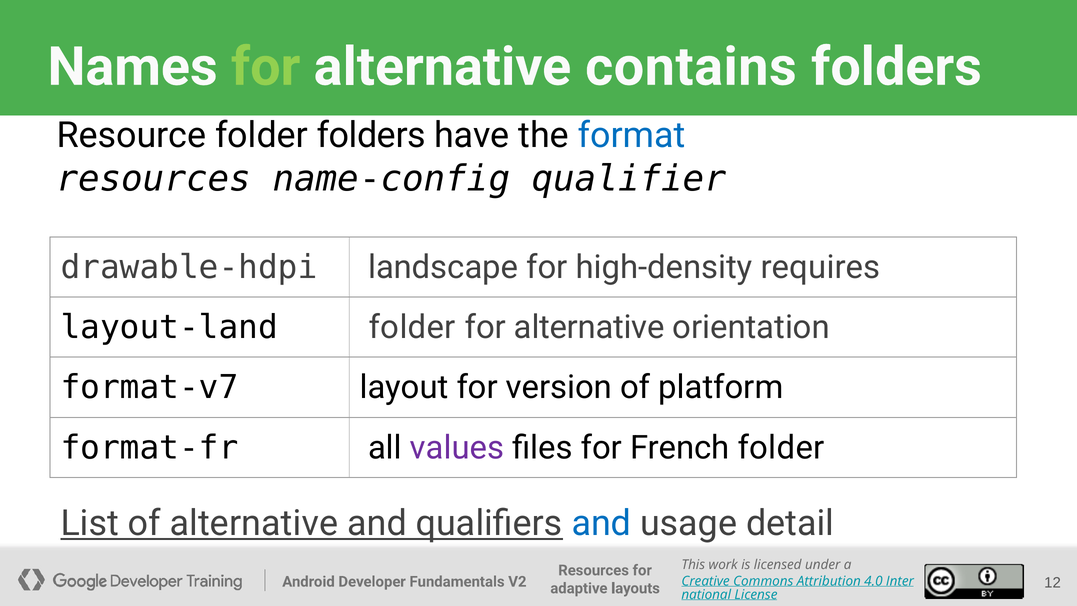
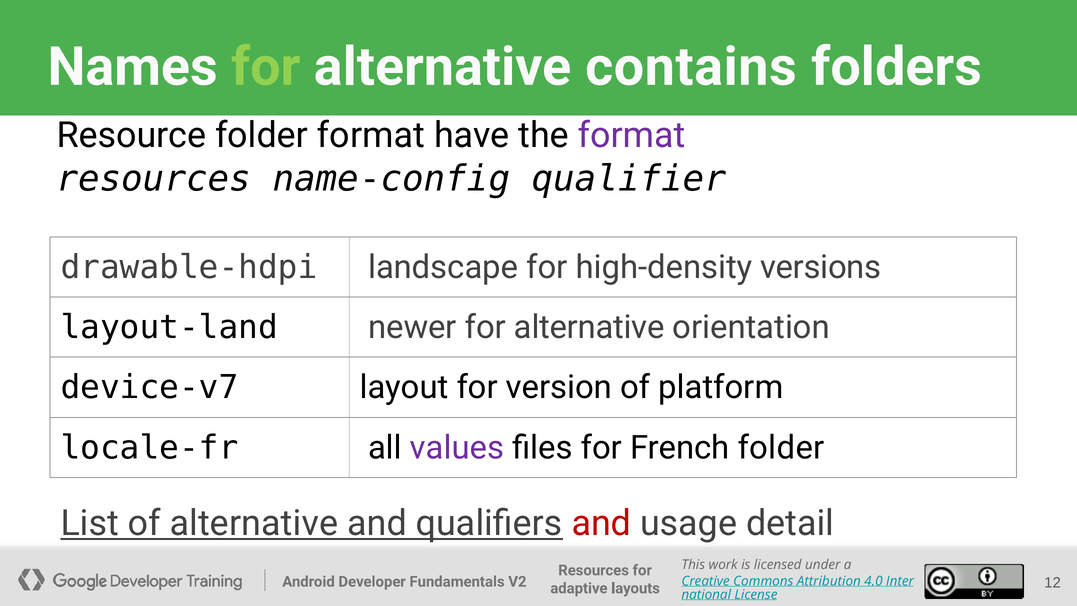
folder folders: folders -> format
format at (632, 136) colour: blue -> purple
requires: requires -> versions
layout-land folder: folder -> newer
format-v7: format-v7 -> device-v7
format-fr: format-fr -> locale-fr
and at (601, 523) colour: blue -> red
